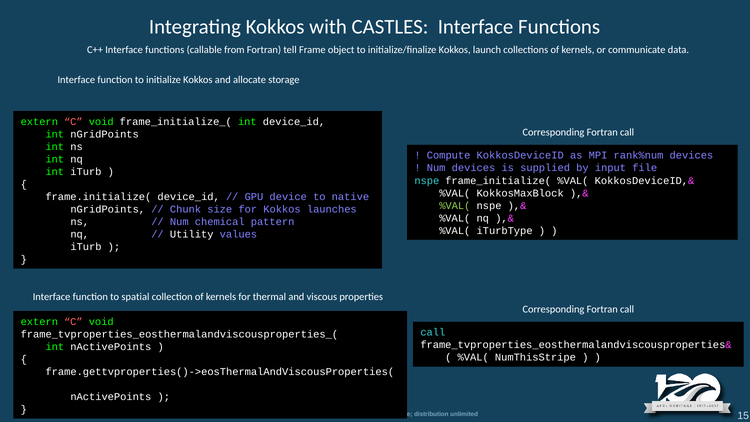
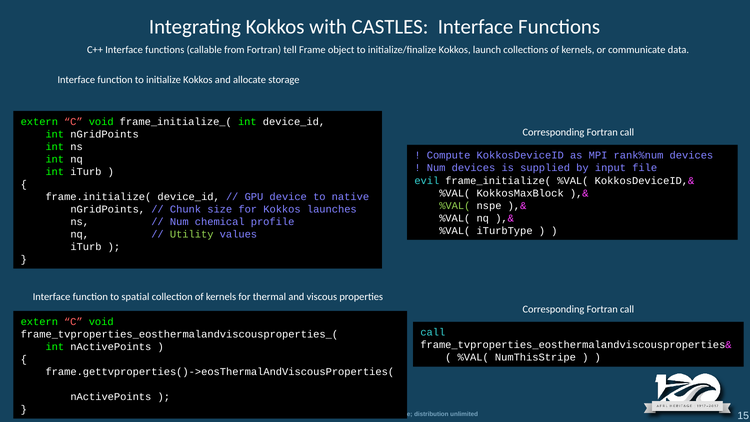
nspe at (427, 181): nspe -> evil
pattern: pattern -> profile
Utility colour: white -> light green
